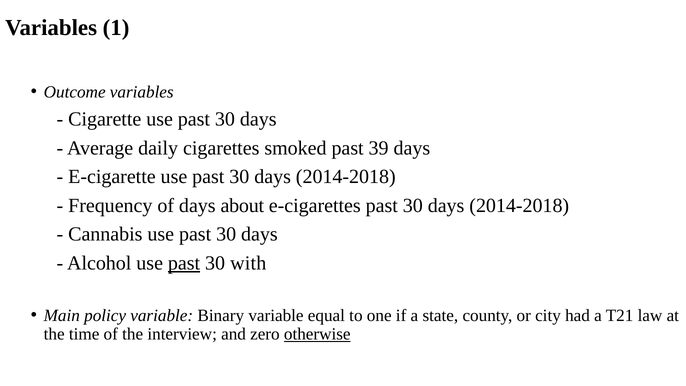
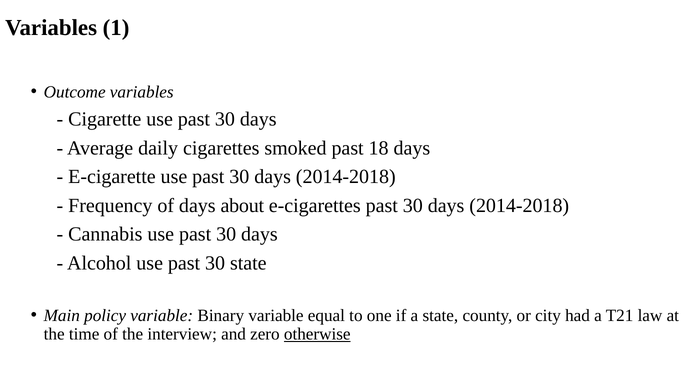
39: 39 -> 18
past at (184, 263) underline: present -> none
30 with: with -> state
